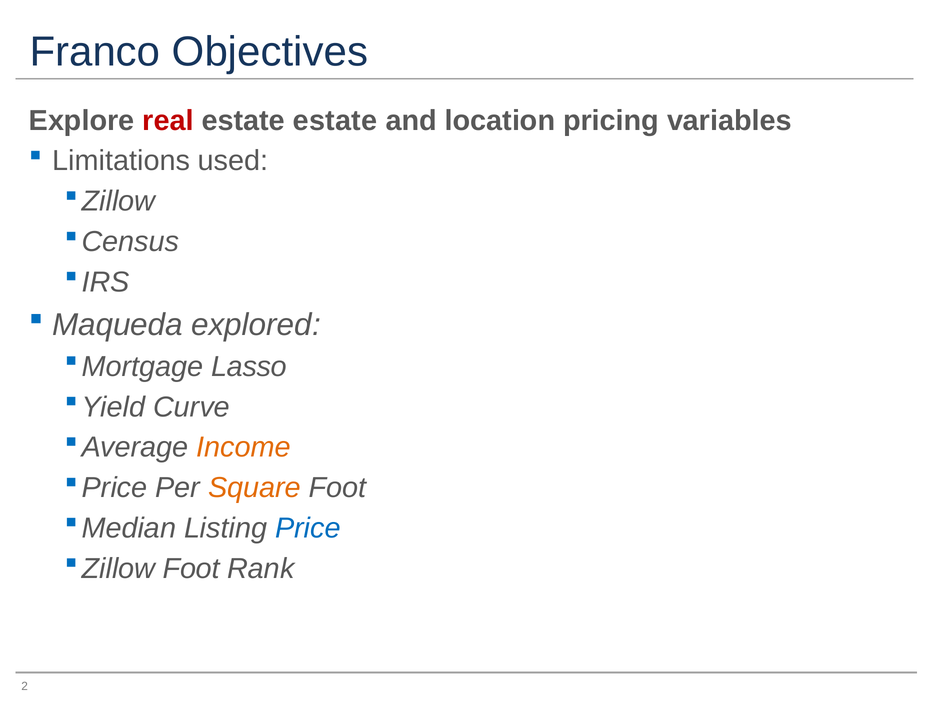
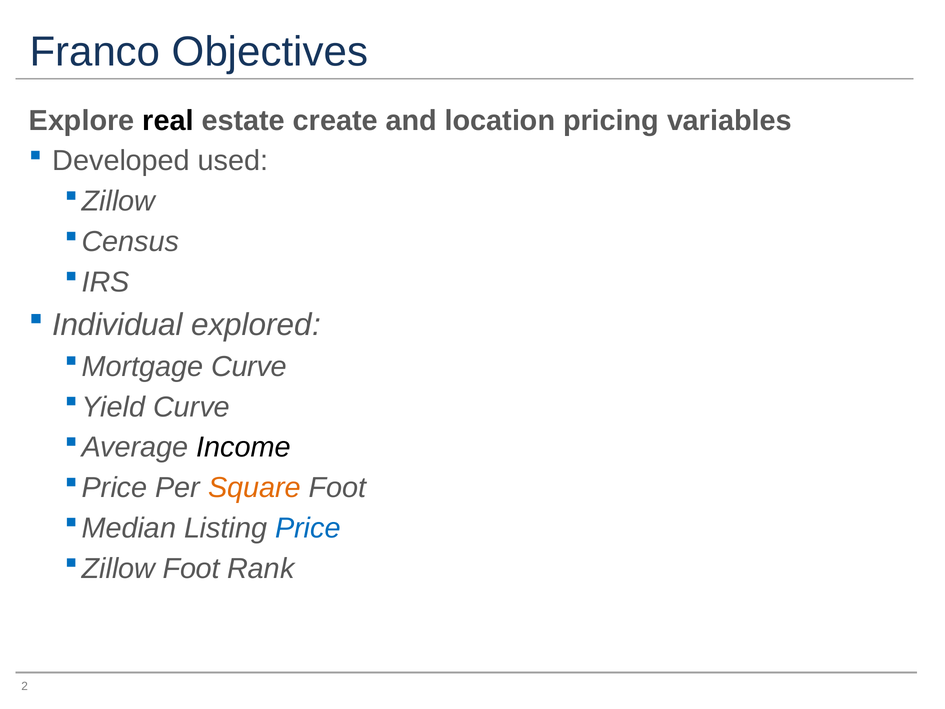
real colour: red -> black
estate estate: estate -> create
Limitations: Limitations -> Developed
Maqueda: Maqueda -> Individual
Lasso at (249, 366): Lasso -> Curve
Income colour: orange -> black
